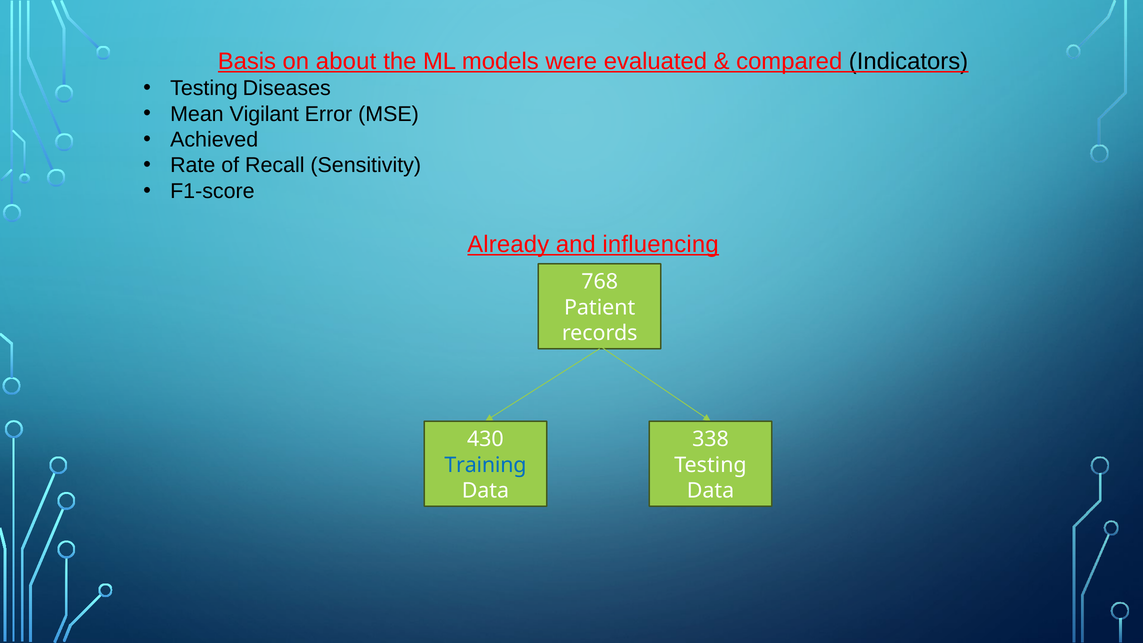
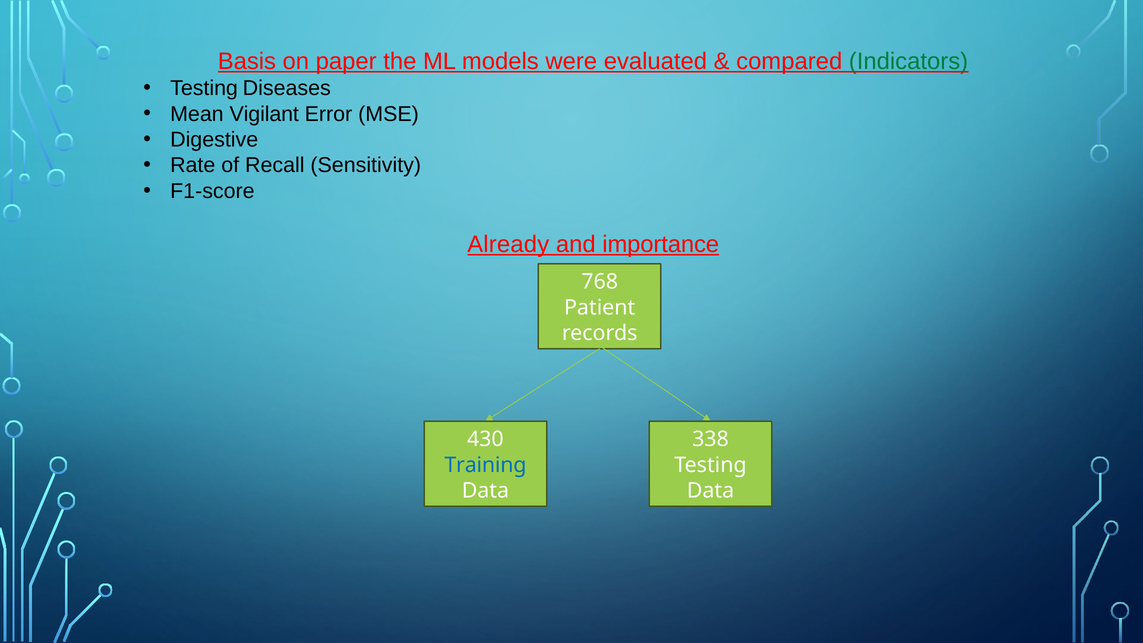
about: about -> paper
Indicators colour: black -> green
Achieved: Achieved -> Digestive
influencing: influencing -> importance
